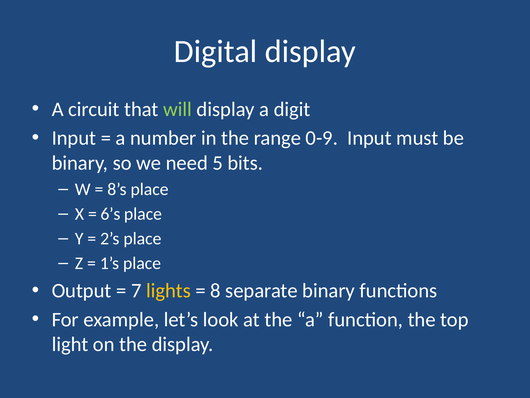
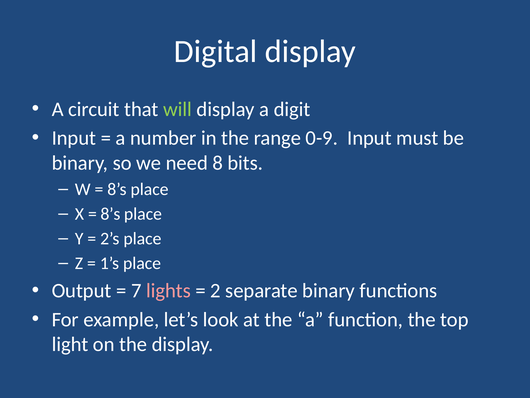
5: 5 -> 8
6’s at (110, 214): 6’s -> 8’s
lights colour: yellow -> pink
8: 8 -> 2
